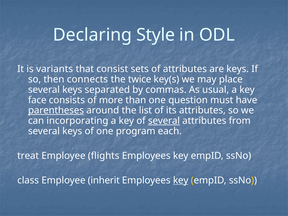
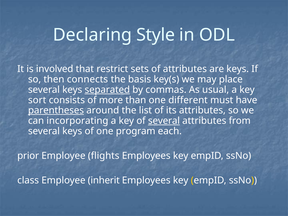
variants: variants -> involved
consist: consist -> restrict
twice: twice -> basis
separated underline: none -> present
face: face -> sort
question: question -> different
treat: treat -> prior
key at (181, 180) underline: present -> none
